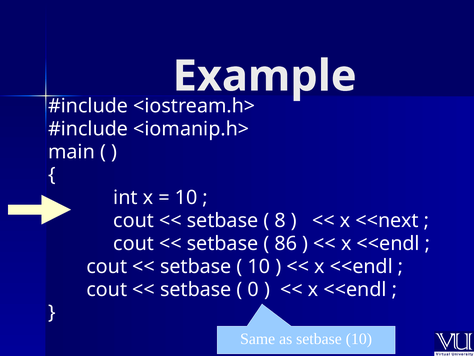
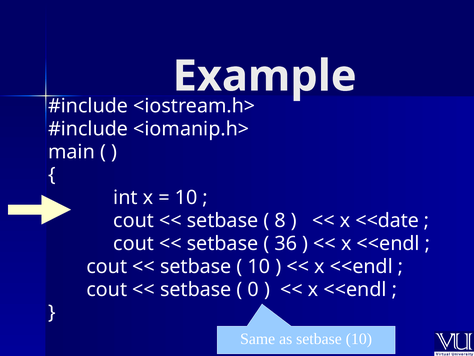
<<next: <<next -> <<date
86: 86 -> 36
